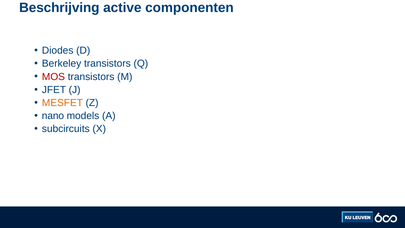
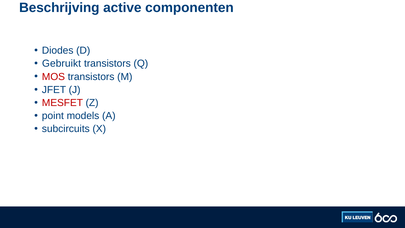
Berkeley: Berkeley -> Gebruikt
MESFET colour: orange -> red
nano: nano -> point
